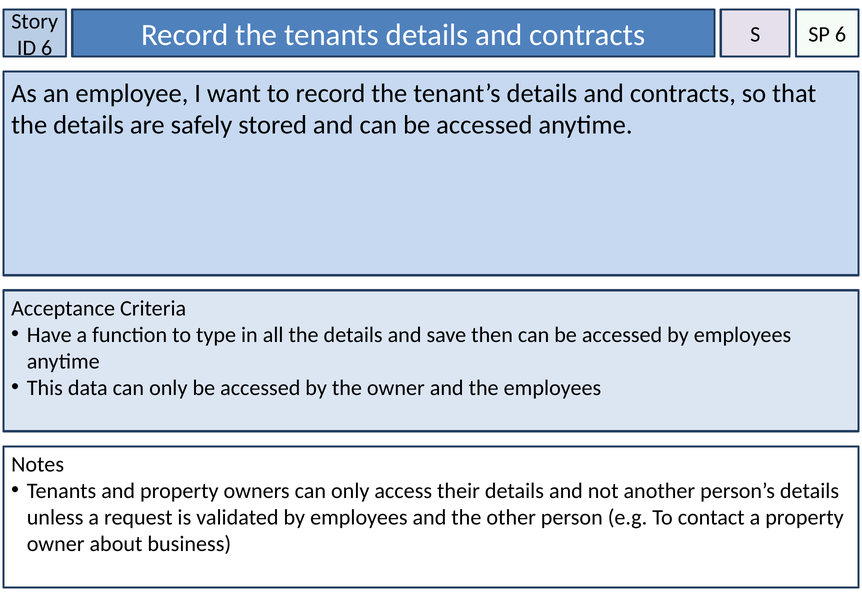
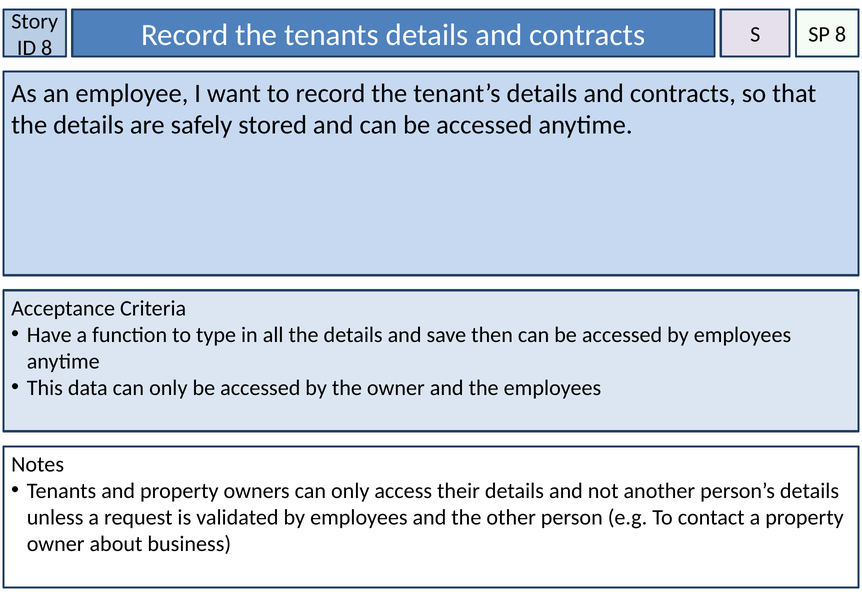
SP 6: 6 -> 8
ID 6: 6 -> 8
